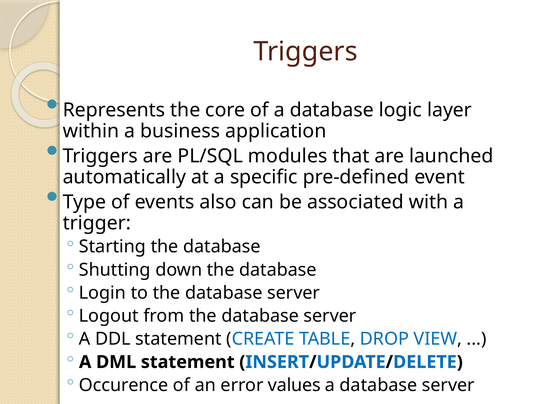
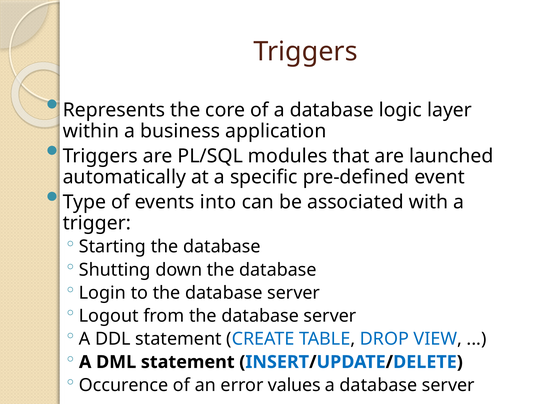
also: also -> into
